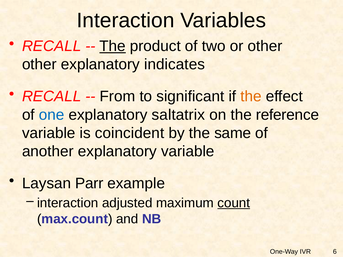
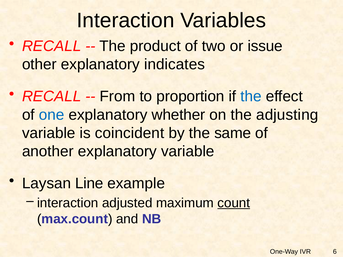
The at (113, 46) underline: present -> none
or other: other -> issue
significant: significant -> proportion
the at (251, 97) colour: orange -> blue
saltatrix: saltatrix -> whether
reference: reference -> adjusting
Parr: Parr -> Line
